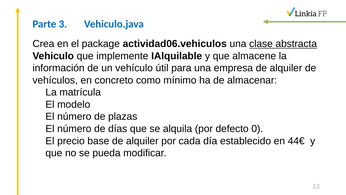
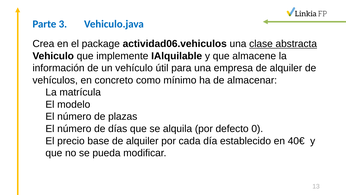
44€: 44€ -> 40€
